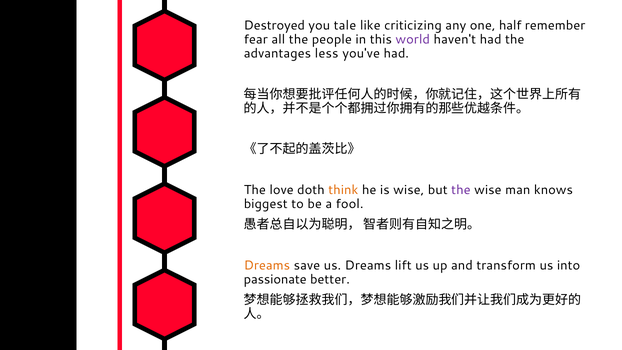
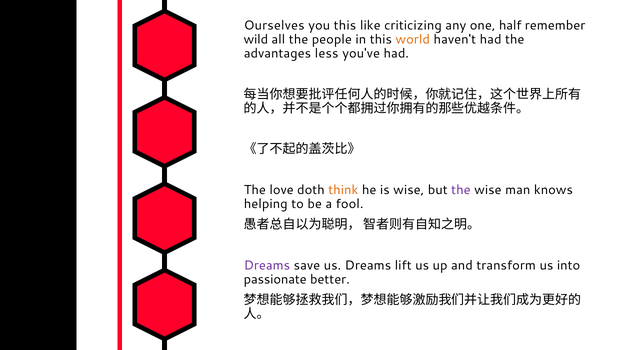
Destroyed: Destroyed -> Ourselves
you tale: tale -> this
fear: fear -> wild
world colour: purple -> orange
biggest: biggest -> helping
Dreams at (267, 266) colour: orange -> purple
